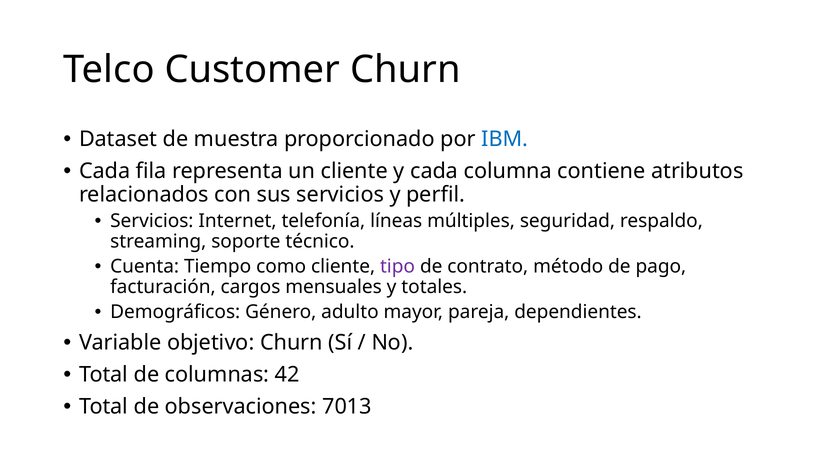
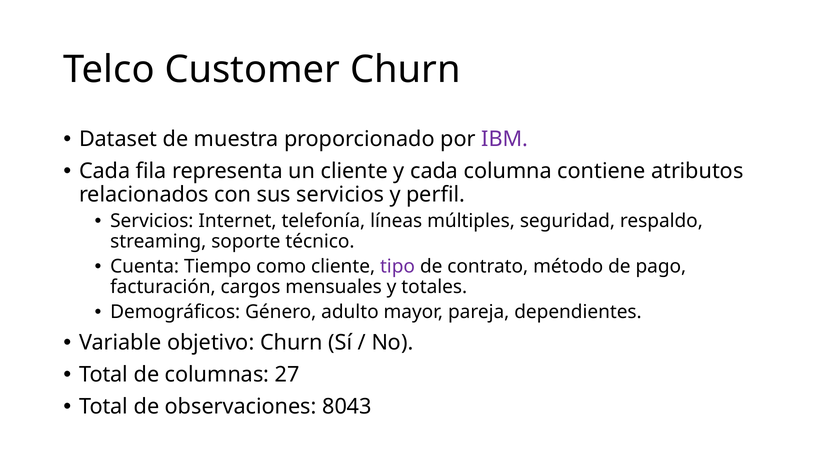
IBM colour: blue -> purple
42: 42 -> 27
7013: 7013 -> 8043
